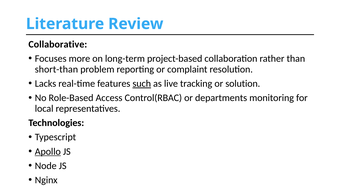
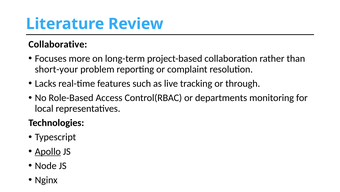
short-than: short-than -> short-your
such underline: present -> none
solution: solution -> through
